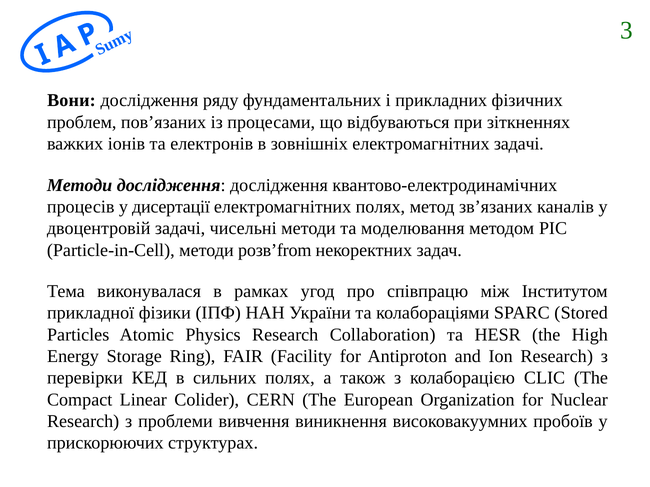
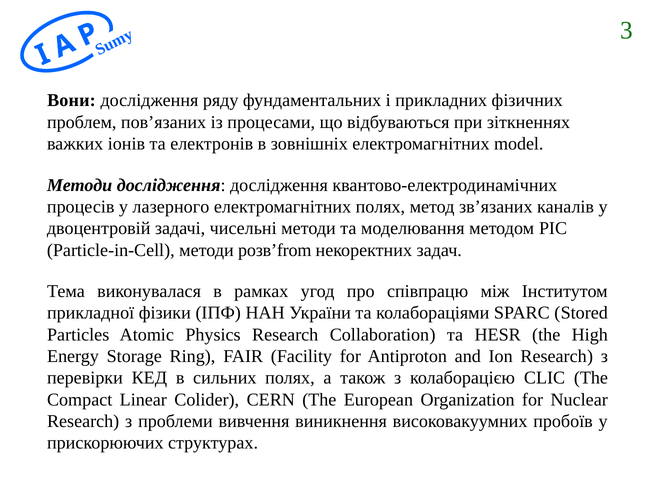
електромагнітних задачі: задачі -> model
дисертації: дисертації -> лазерного
